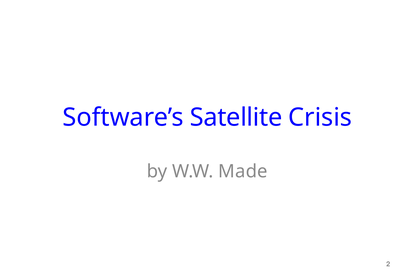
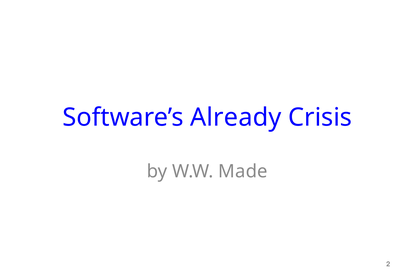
Satellite: Satellite -> Already
